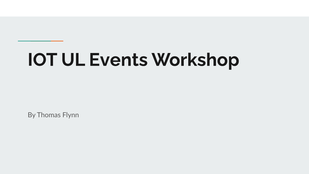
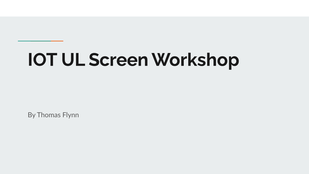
Events: Events -> Screen
